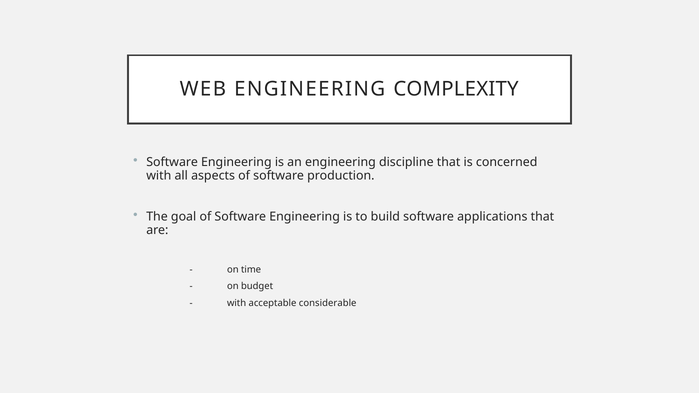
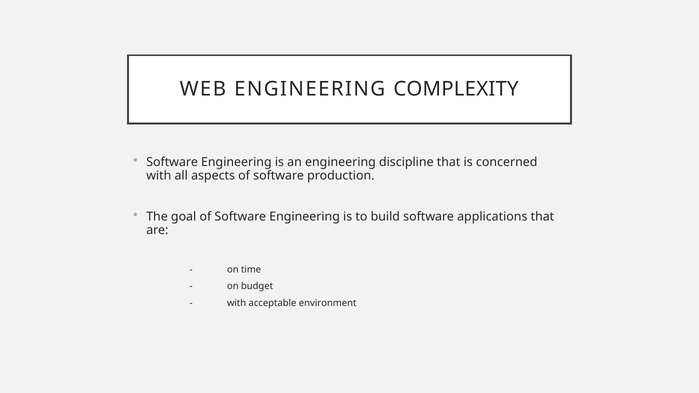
considerable: considerable -> environment
